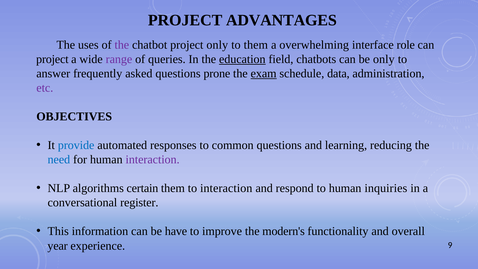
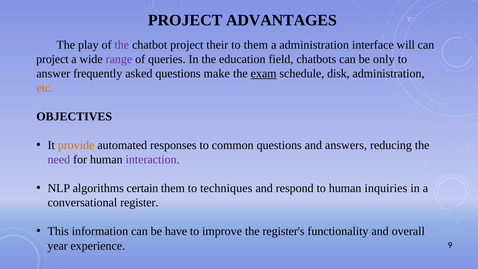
uses: uses -> play
project only: only -> their
a overwhelming: overwhelming -> administration
role: role -> will
education underline: present -> none
prone: prone -> make
data: data -> disk
etc colour: purple -> orange
provide colour: blue -> orange
learning: learning -> answers
need colour: blue -> purple
to interaction: interaction -> techniques
modern's: modern's -> register's
